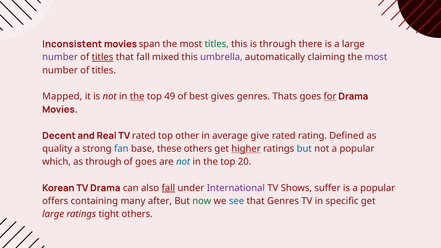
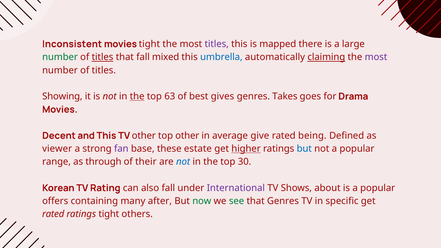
movies span: span -> tight
titles at (217, 44) colour: green -> purple
is through: through -> mapped
number at (60, 57) colour: purple -> green
umbrella colour: purple -> blue
claiming underline: none -> present
Mapped: Mapped -> Showing
49: 49 -> 63
Thats: Thats -> Takes
for underline: present -> none
and Real: Real -> This
TV rated: rated -> other
rating: rating -> being
quality: quality -> viewer
fan colour: blue -> purple
these others: others -> estate
which: which -> range
of goes: goes -> their
20: 20 -> 30
TV Drama: Drama -> Rating
fall at (168, 188) underline: present -> none
suffer: suffer -> about
see colour: blue -> green
large at (53, 214): large -> rated
